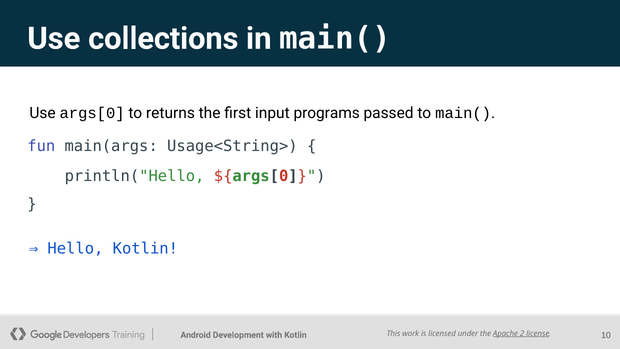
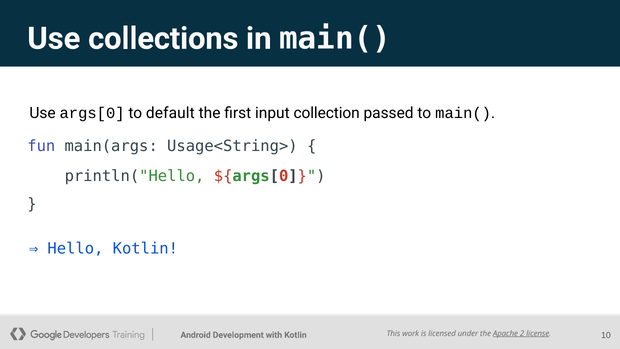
returns: returns -> default
programs: programs -> collection
